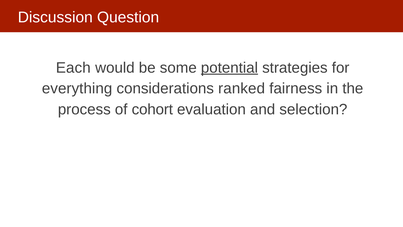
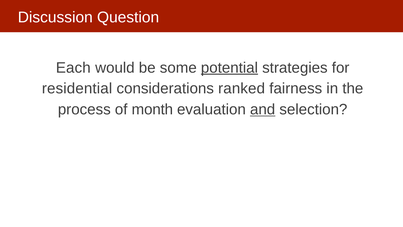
everything: everything -> residential
cohort: cohort -> month
and underline: none -> present
